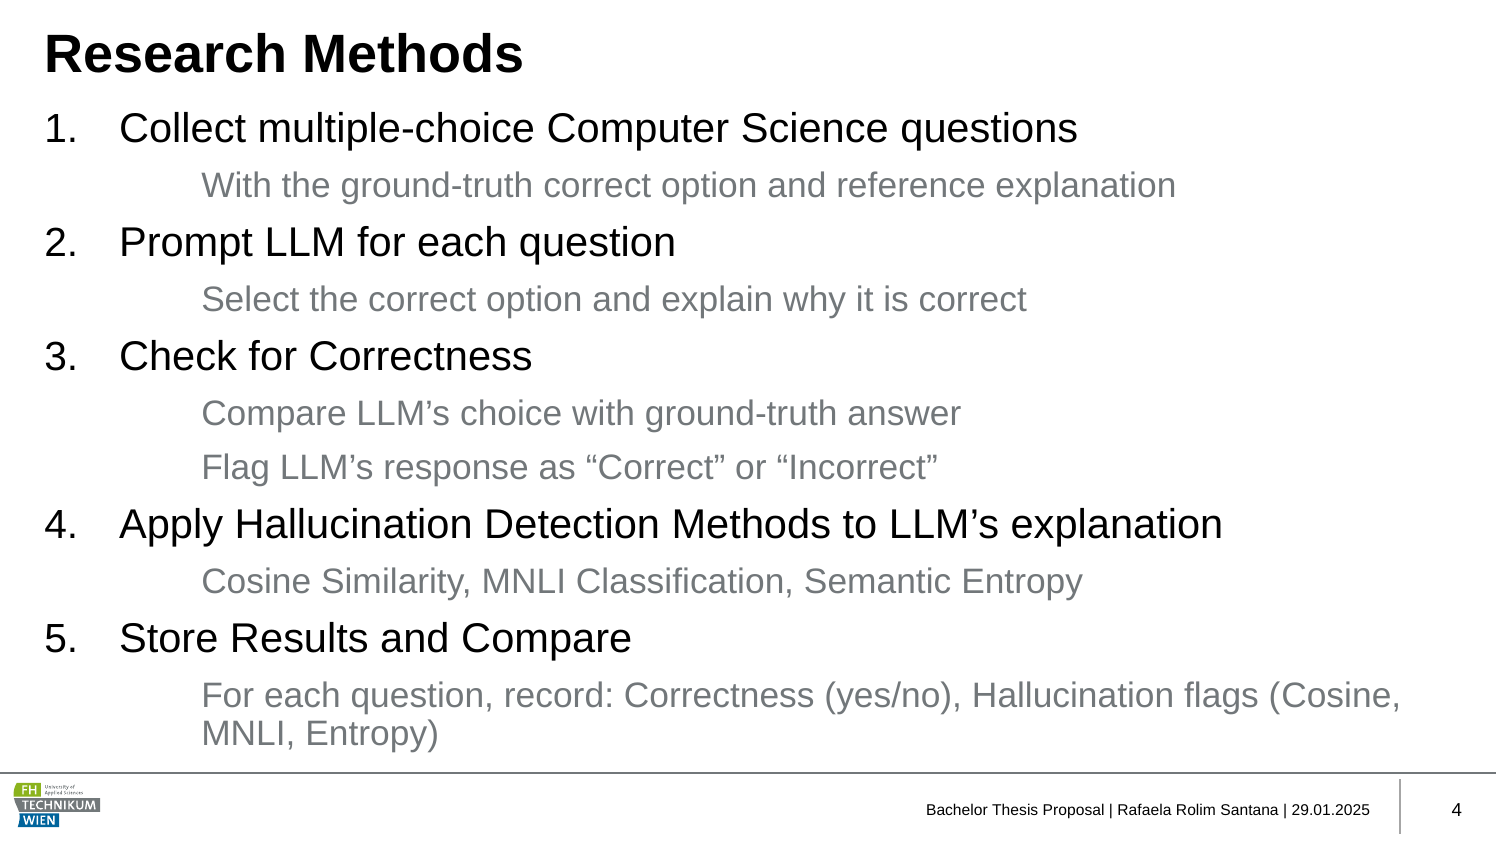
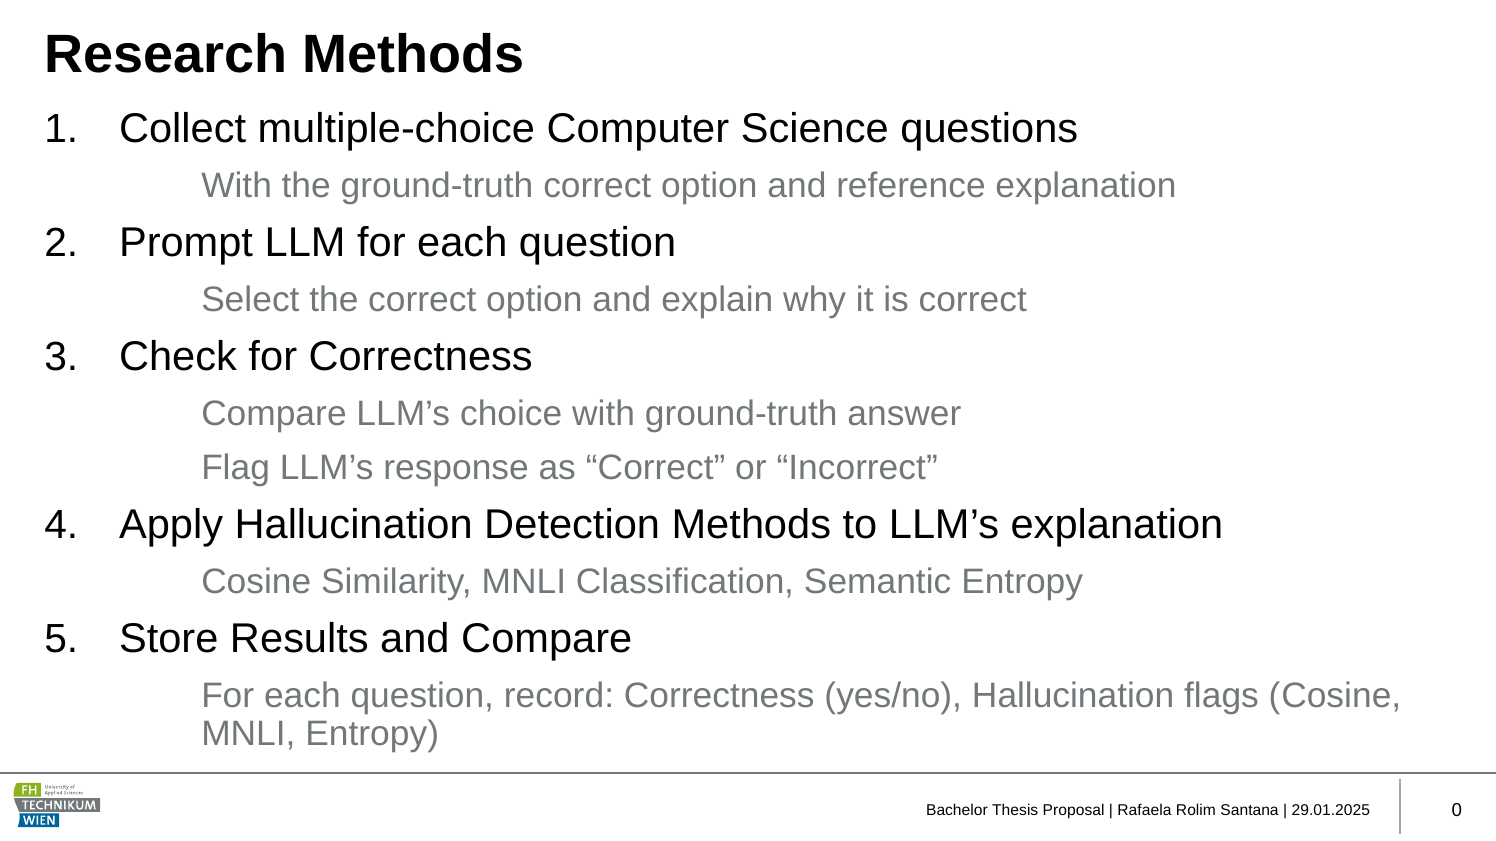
29.01.2025 4: 4 -> 0
